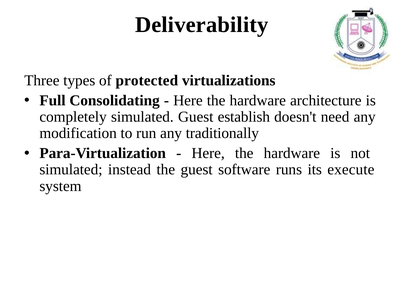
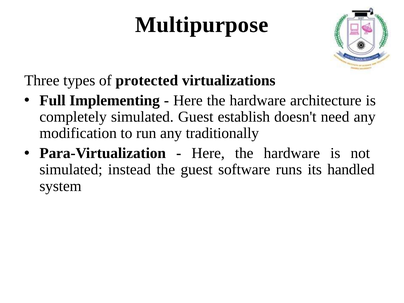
Deliverability: Deliverability -> Multipurpose
Consolidating: Consolidating -> Implementing
execute: execute -> handled
